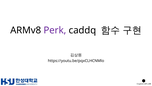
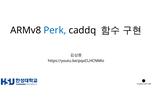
Perk colour: purple -> blue
